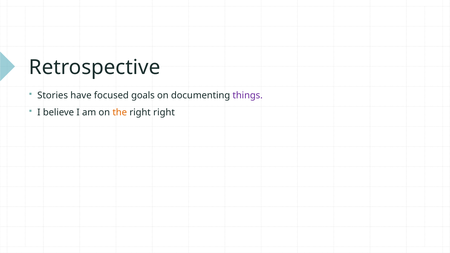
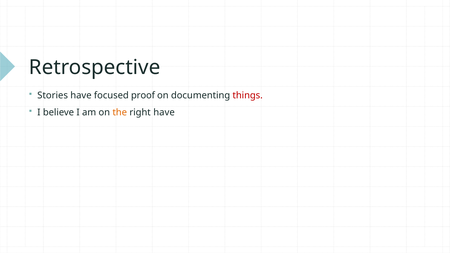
goals: goals -> proof
things colour: purple -> red
right right: right -> have
